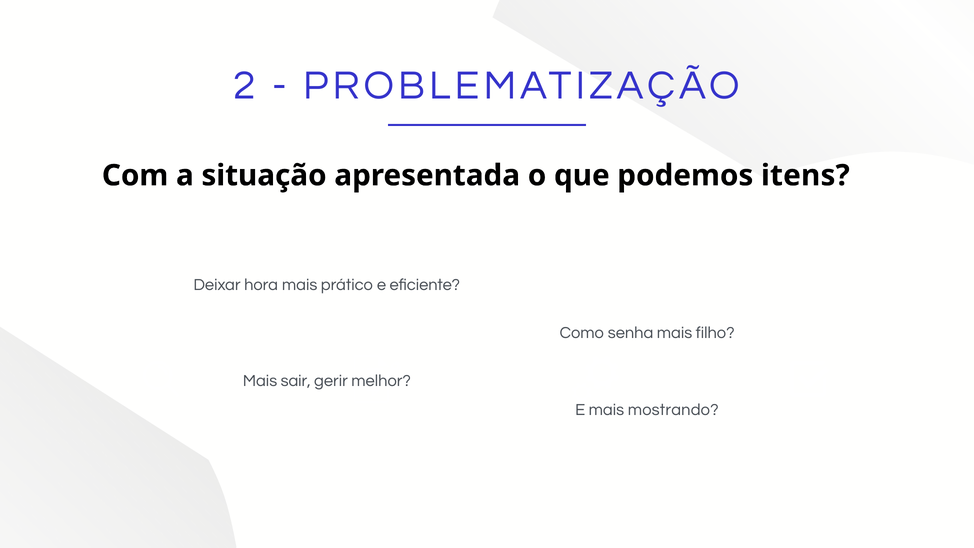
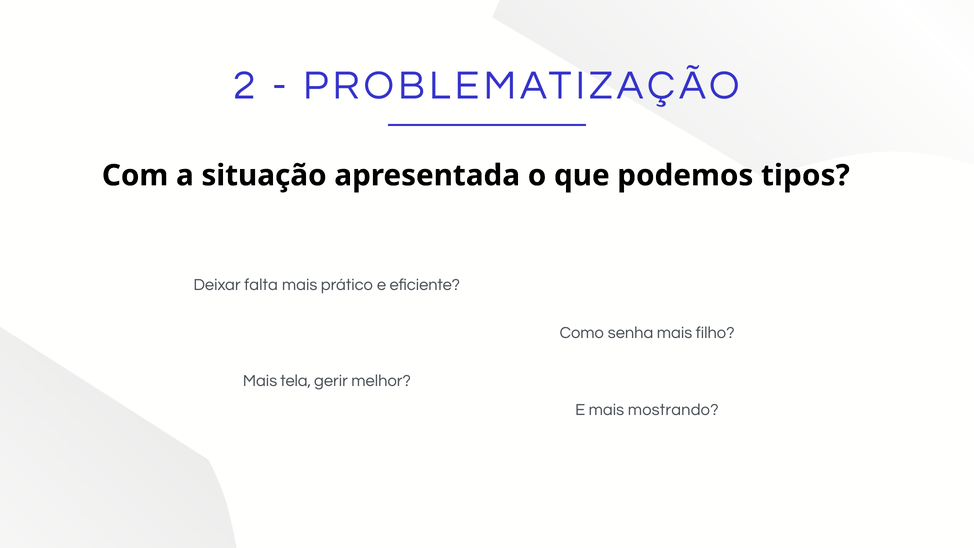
itens: itens -> tipos
hora: hora -> falta
sair: sair -> tela
